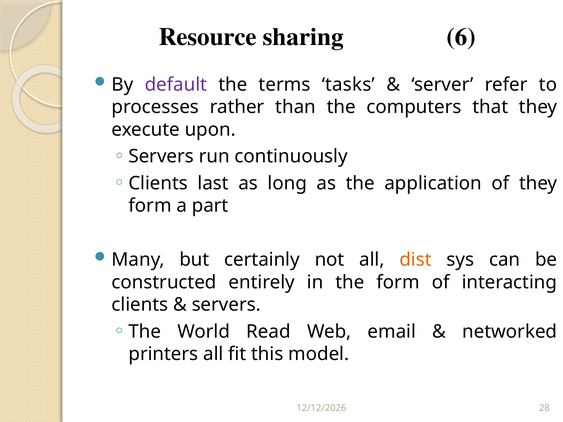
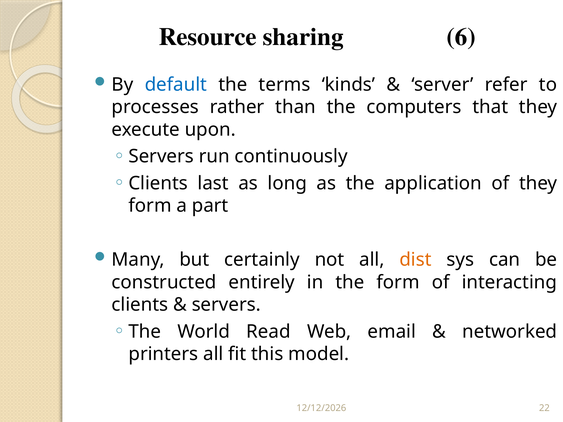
default colour: purple -> blue
tasks: tasks -> kinds
28: 28 -> 22
